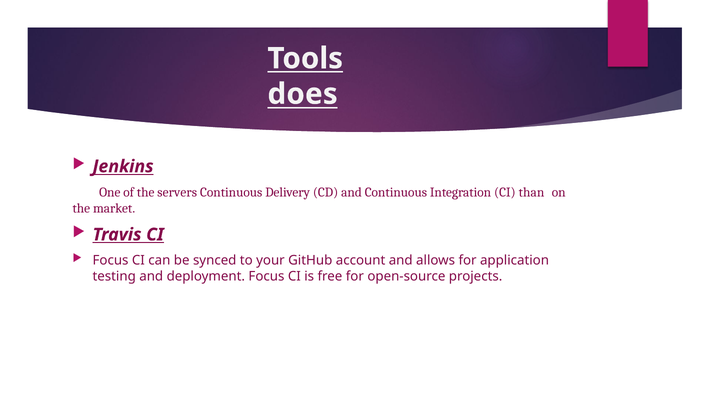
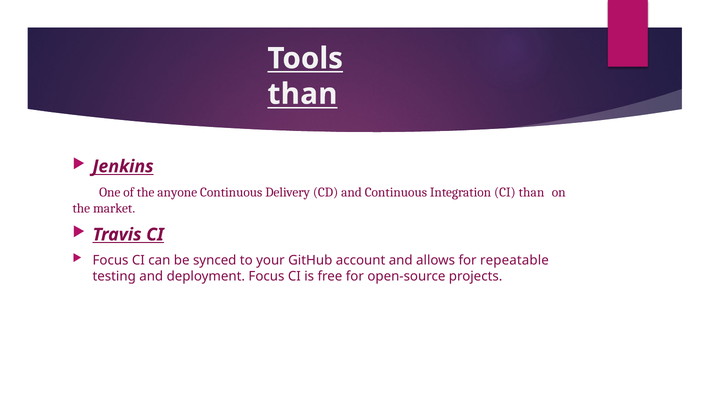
does at (303, 94): does -> than
servers: servers -> anyone
application: application -> repeatable
